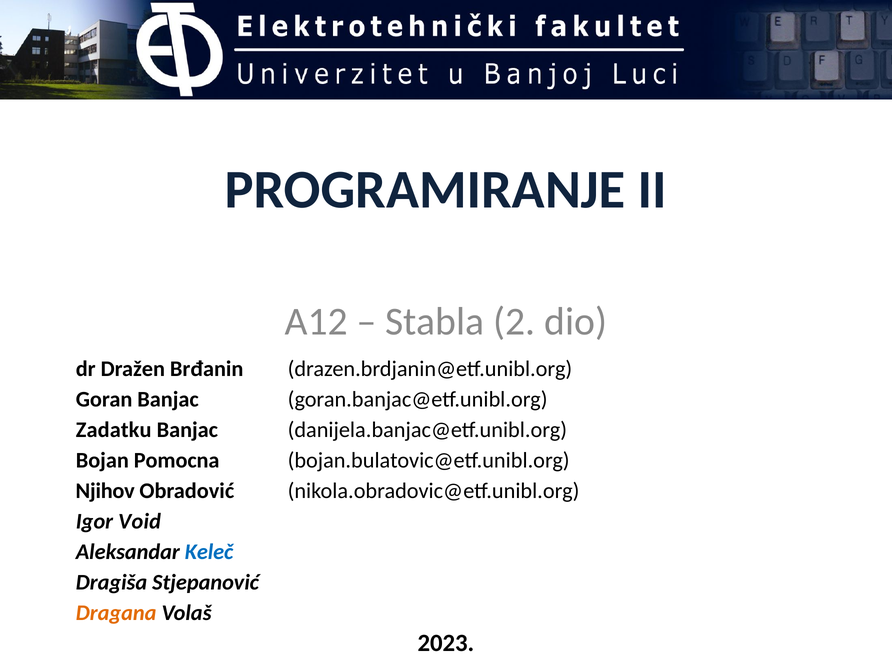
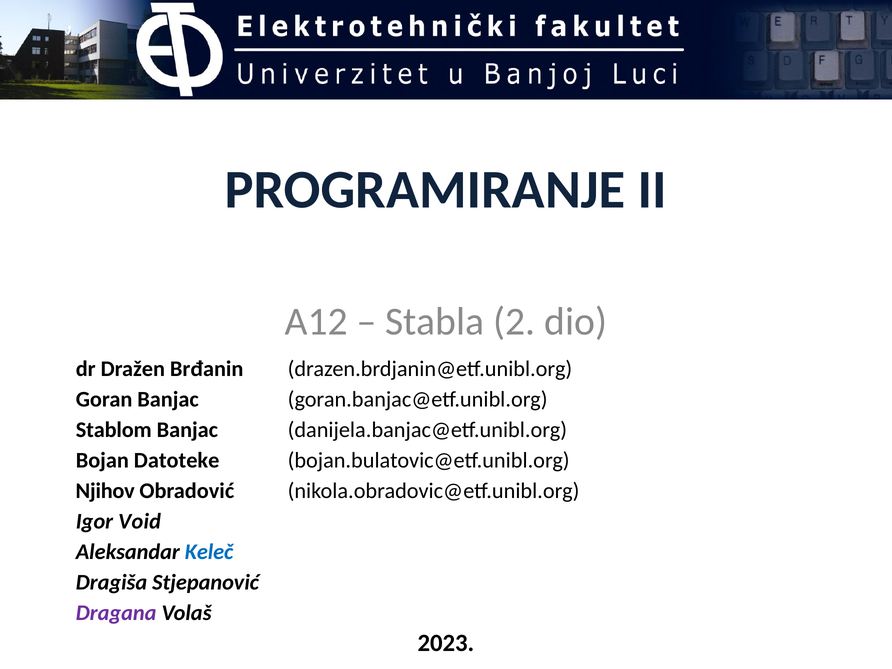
Zadatku: Zadatku -> Stablom
Pomocna: Pomocna -> Datoteke
Dragana colour: orange -> purple
